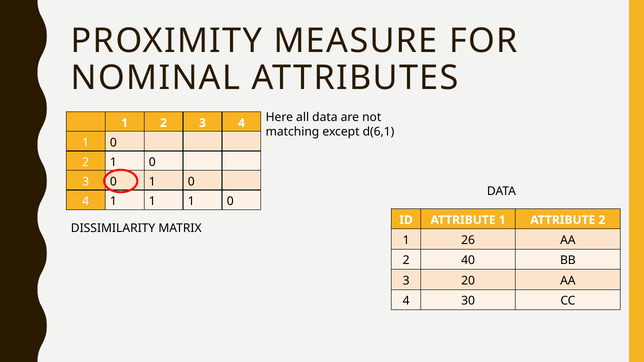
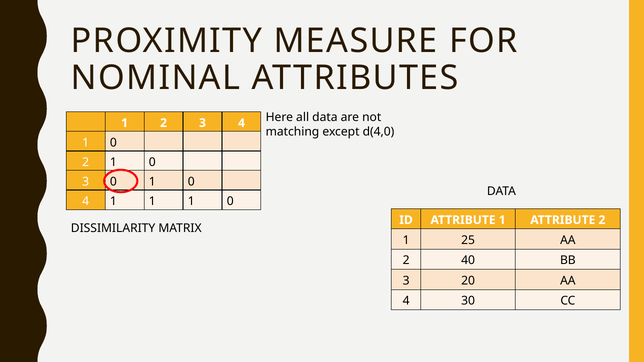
d(6,1: d(6,1 -> d(4,0
26: 26 -> 25
